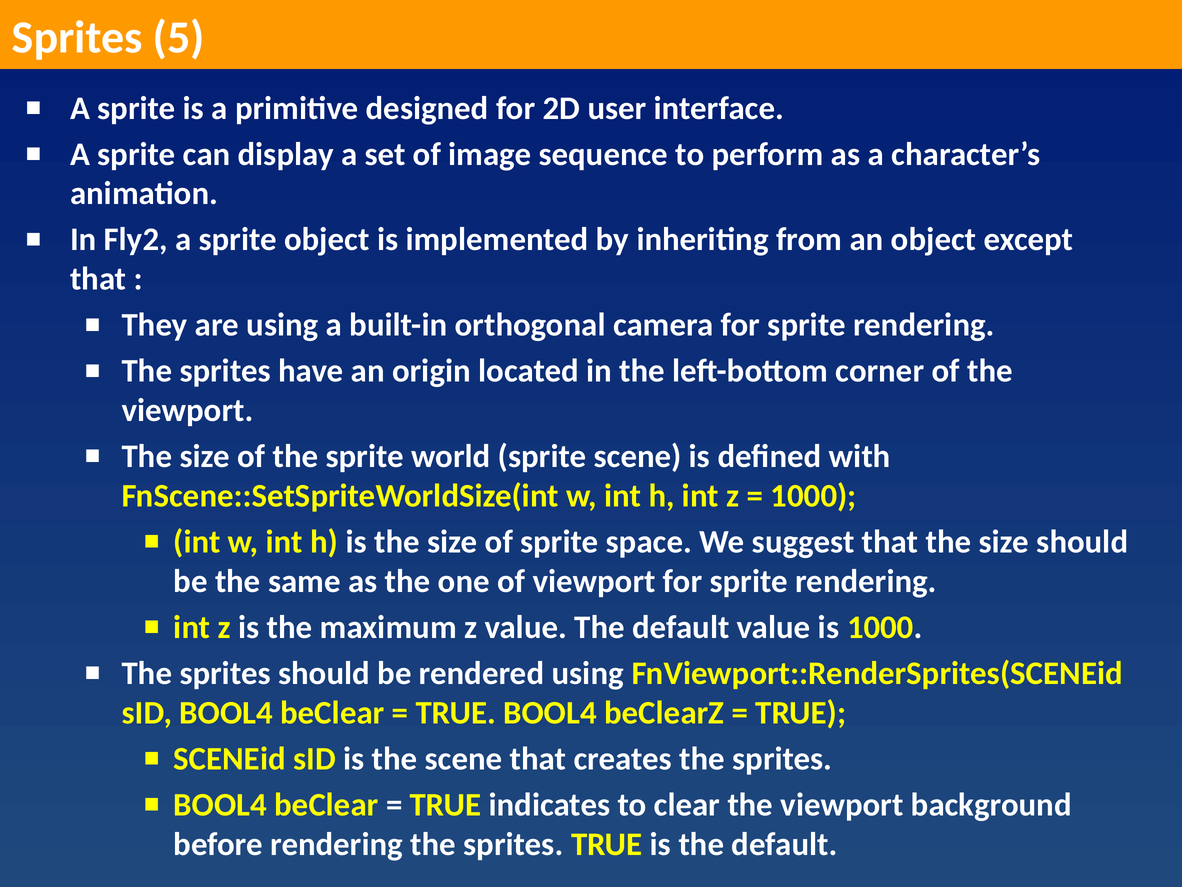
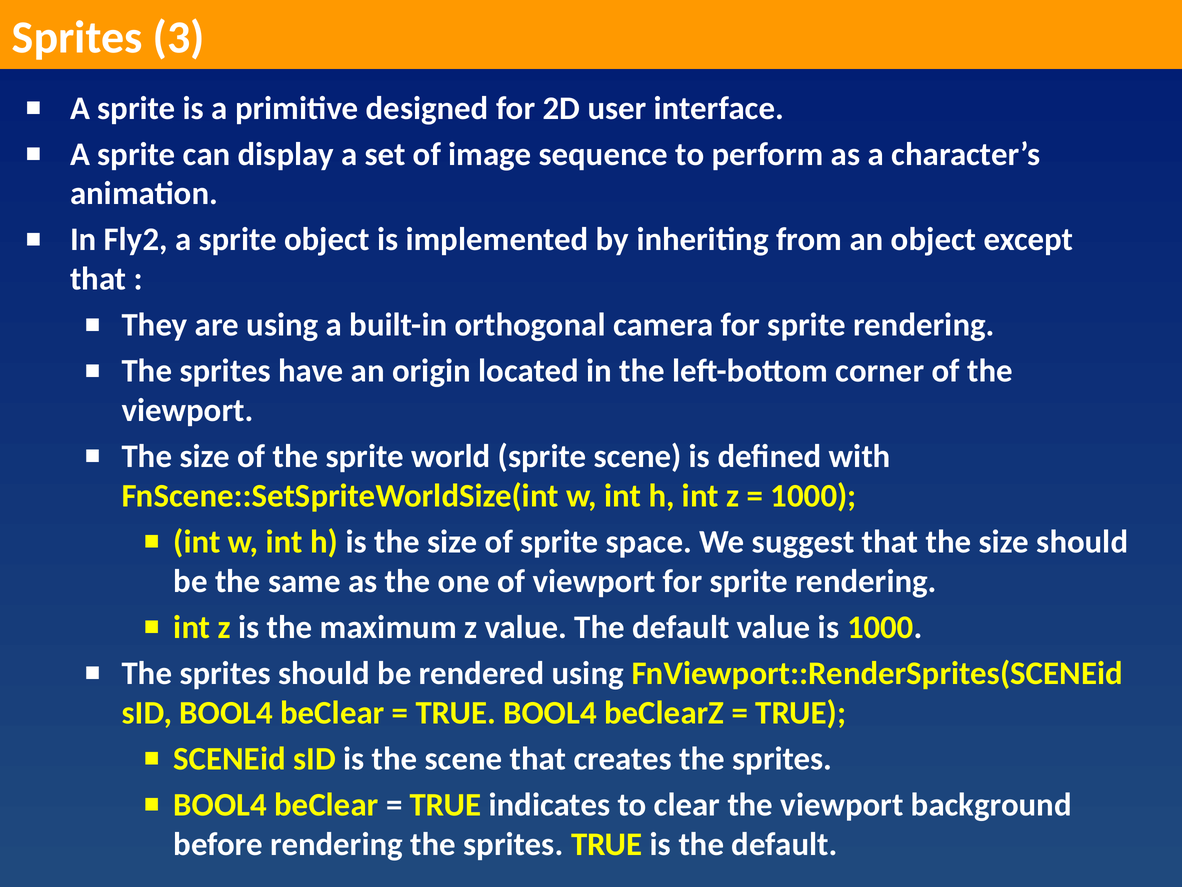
5: 5 -> 3
